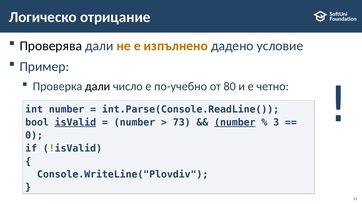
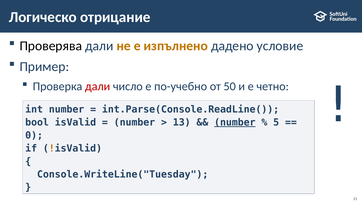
дали at (98, 86) colour: black -> red
80: 80 -> 50
isValid underline: present -> none
73: 73 -> 13
3: 3 -> 5
Console.WriteLine("Plovdiv: Console.WriteLine("Plovdiv -> Console.WriteLine("Tuesday
